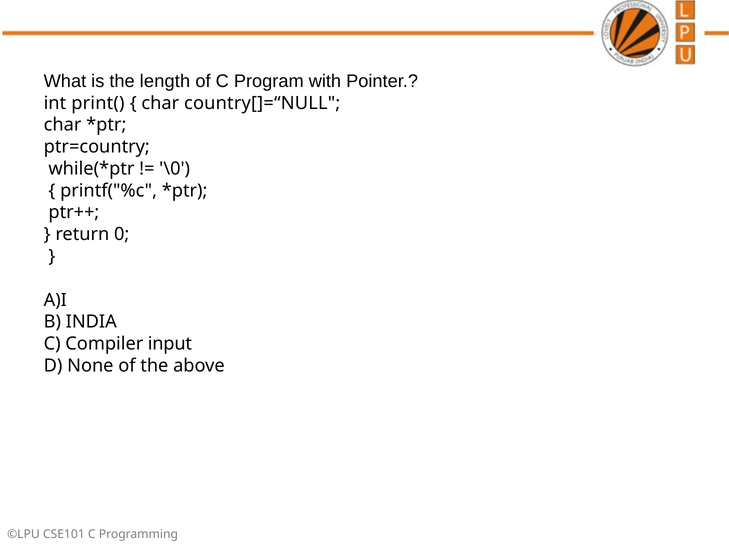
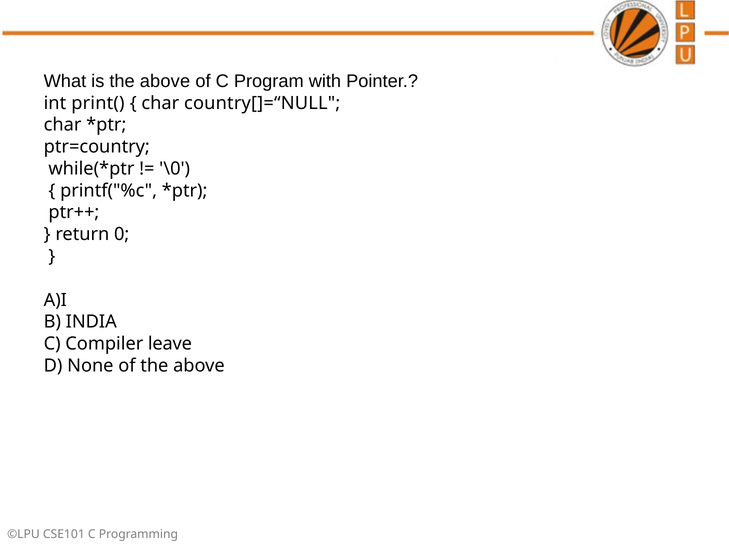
is the length: length -> above
input: input -> leave
